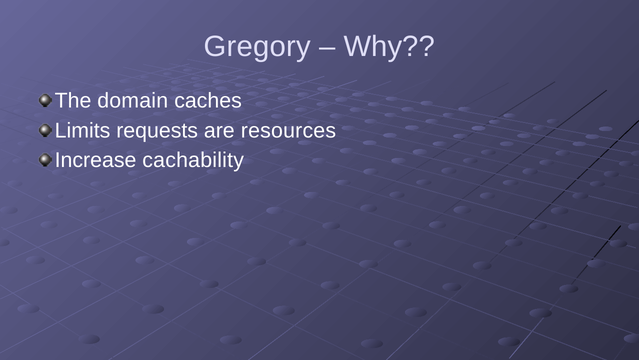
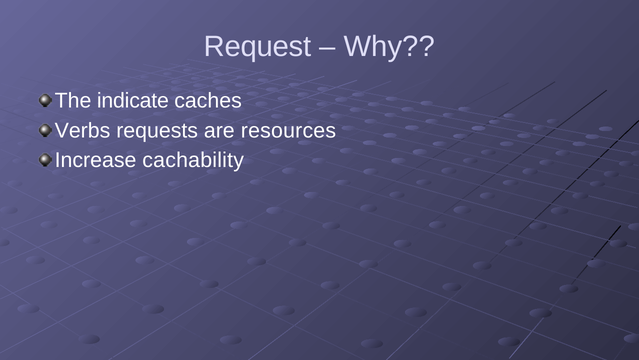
Gregory: Gregory -> Request
domain: domain -> indicate
Limits: Limits -> Verbs
